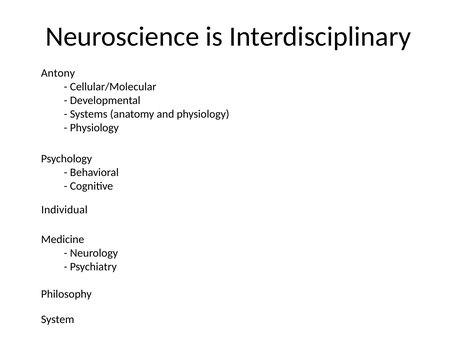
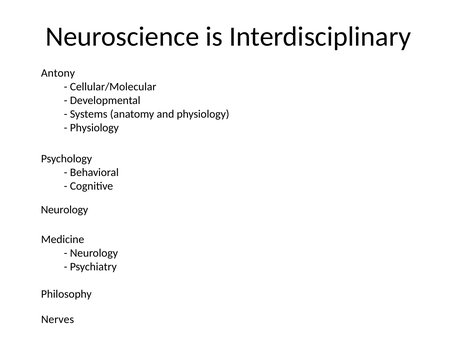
Individual at (64, 210): Individual -> Neurology
System: System -> Nerves
